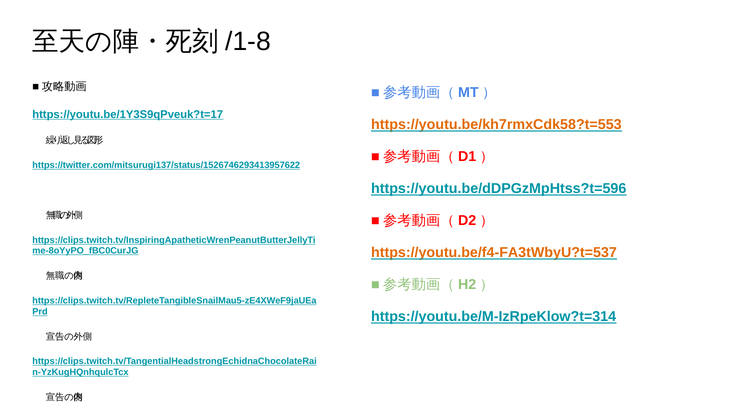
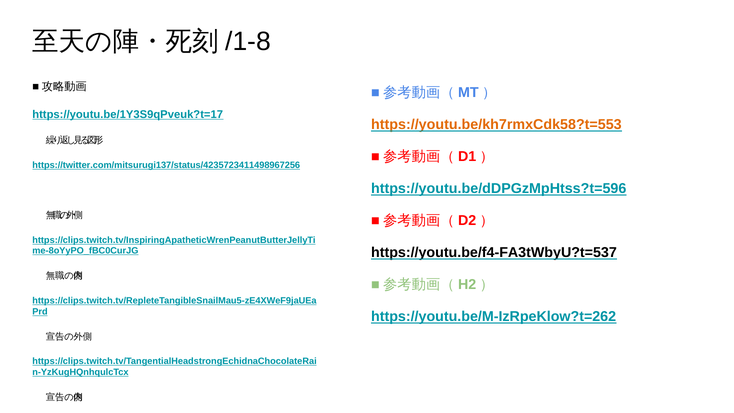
https://twitter.com/mitsurugi137/status/1526746293413957622: https://twitter.com/mitsurugi137/status/1526746293413957622 -> https://twitter.com/mitsurugi137/status/4235723411498967256
https://youtu.be/f4-FA3tWbyU?t=537 colour: orange -> black
https://youtu.be/M-IzRpeKlow?t=314: https://youtu.be/M-IzRpeKlow?t=314 -> https://youtu.be/M-IzRpeKlow?t=262
